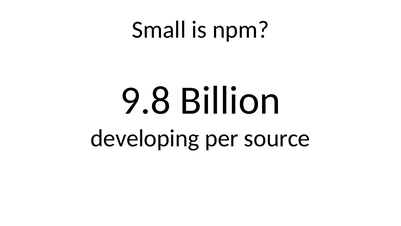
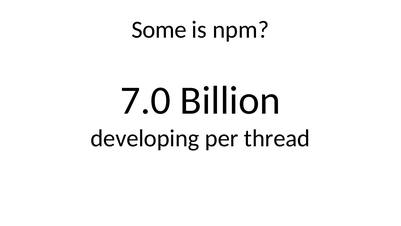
Small: Small -> Some
9.8: 9.8 -> 7.0
source: source -> thread
